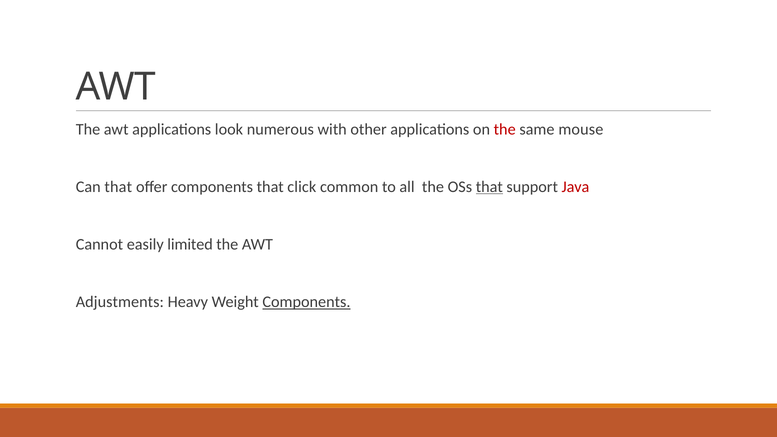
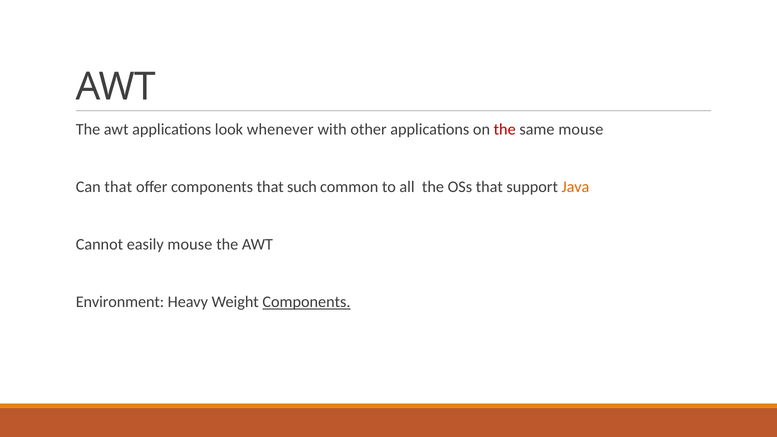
numerous: numerous -> whenever
click: click -> such
that at (489, 187) underline: present -> none
Java colour: red -> orange
easily limited: limited -> mouse
Adjustments: Adjustments -> Environment
